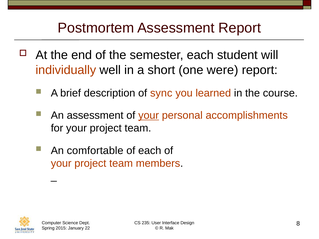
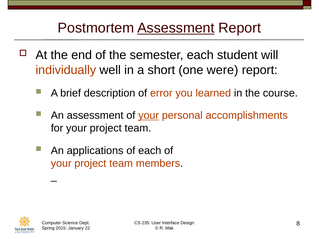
Assessment at (176, 28) underline: none -> present
sync: sync -> error
comfortable: comfortable -> applications
